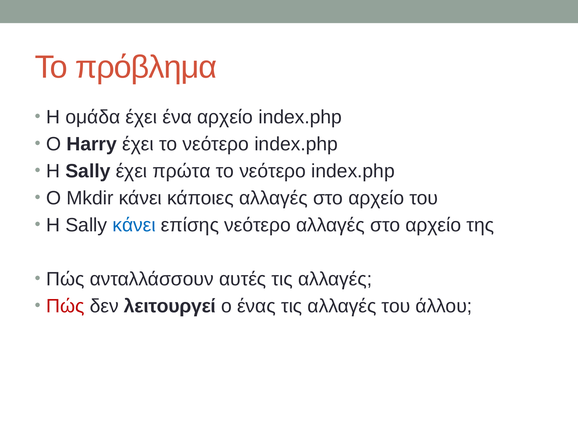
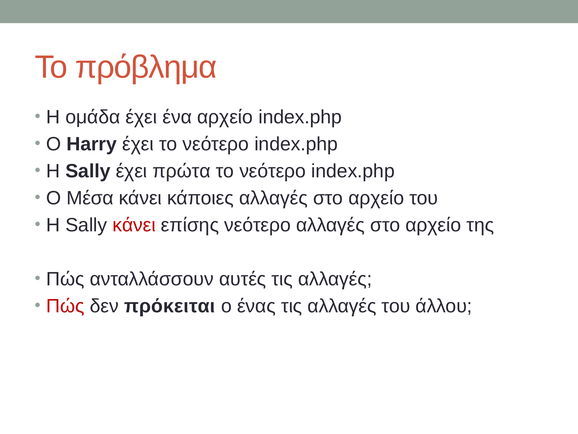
Mkdir: Mkdir -> Μέσα
κάνει at (134, 225) colour: blue -> red
λειτουργεί: λειτουργεί -> πρόκειται
